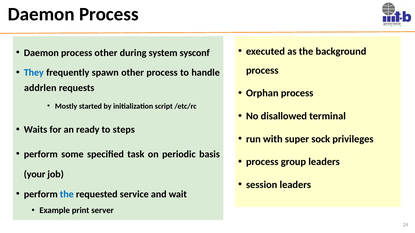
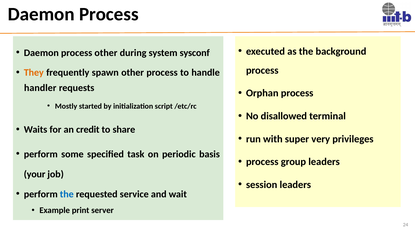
They colour: blue -> orange
addrlen: addrlen -> handler
ready: ready -> credit
steps: steps -> share
sock: sock -> very
